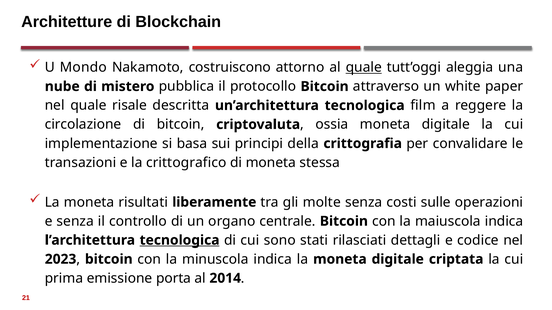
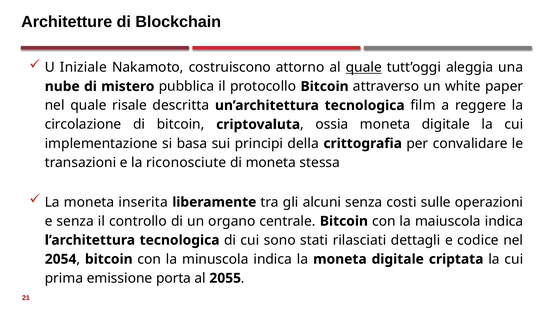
Mondo: Mondo -> Iniziale
crittografico: crittografico -> riconosciute
risultati: risultati -> inserita
molte: molte -> alcuni
tecnologica at (180, 241) underline: present -> none
2023: 2023 -> 2054
2014: 2014 -> 2055
